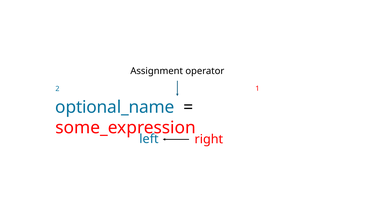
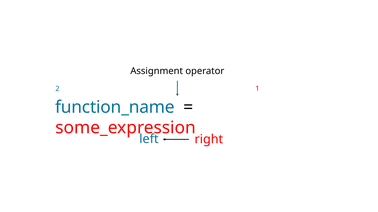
optional_name: optional_name -> function_name
